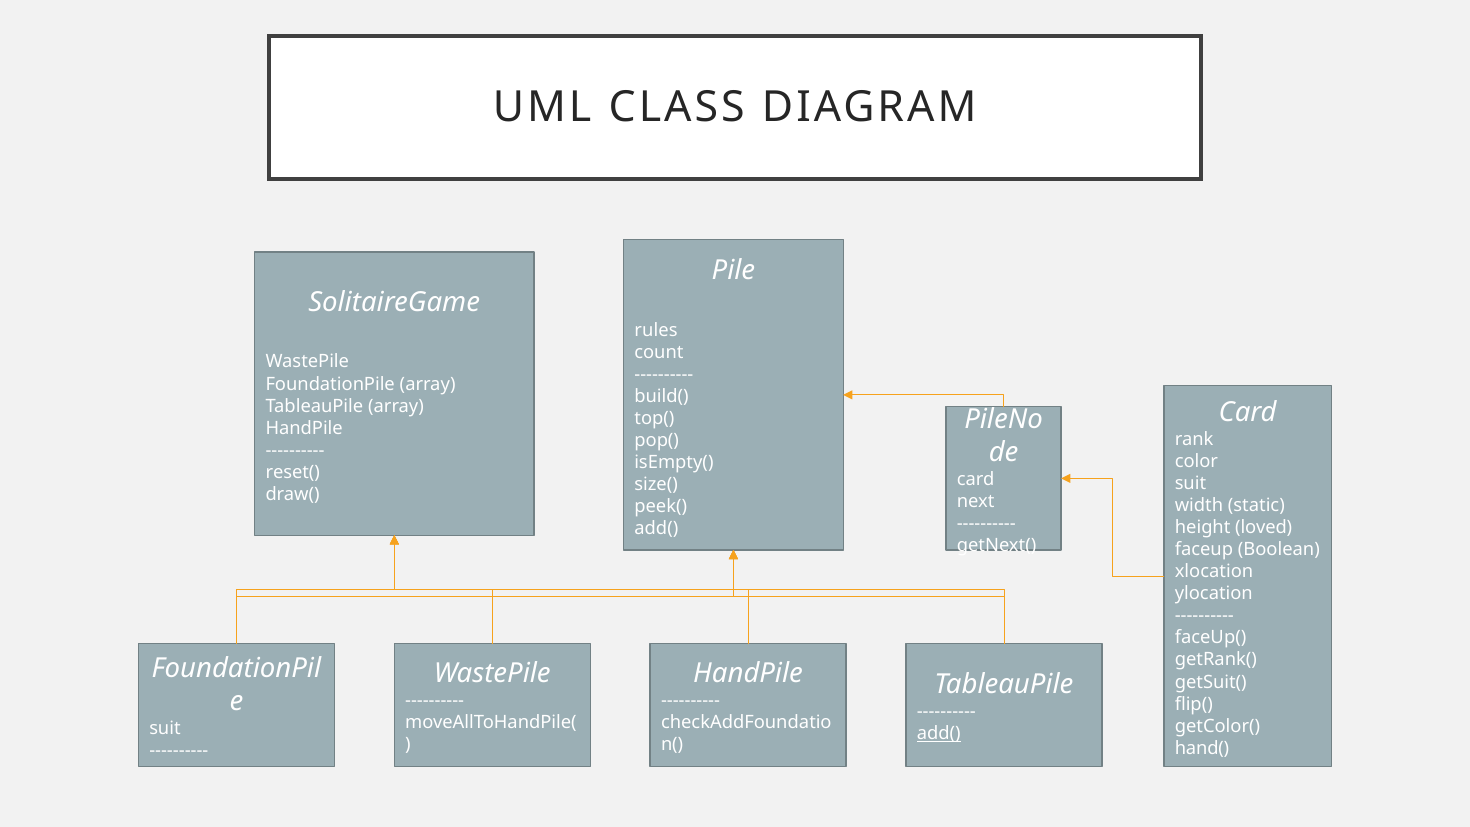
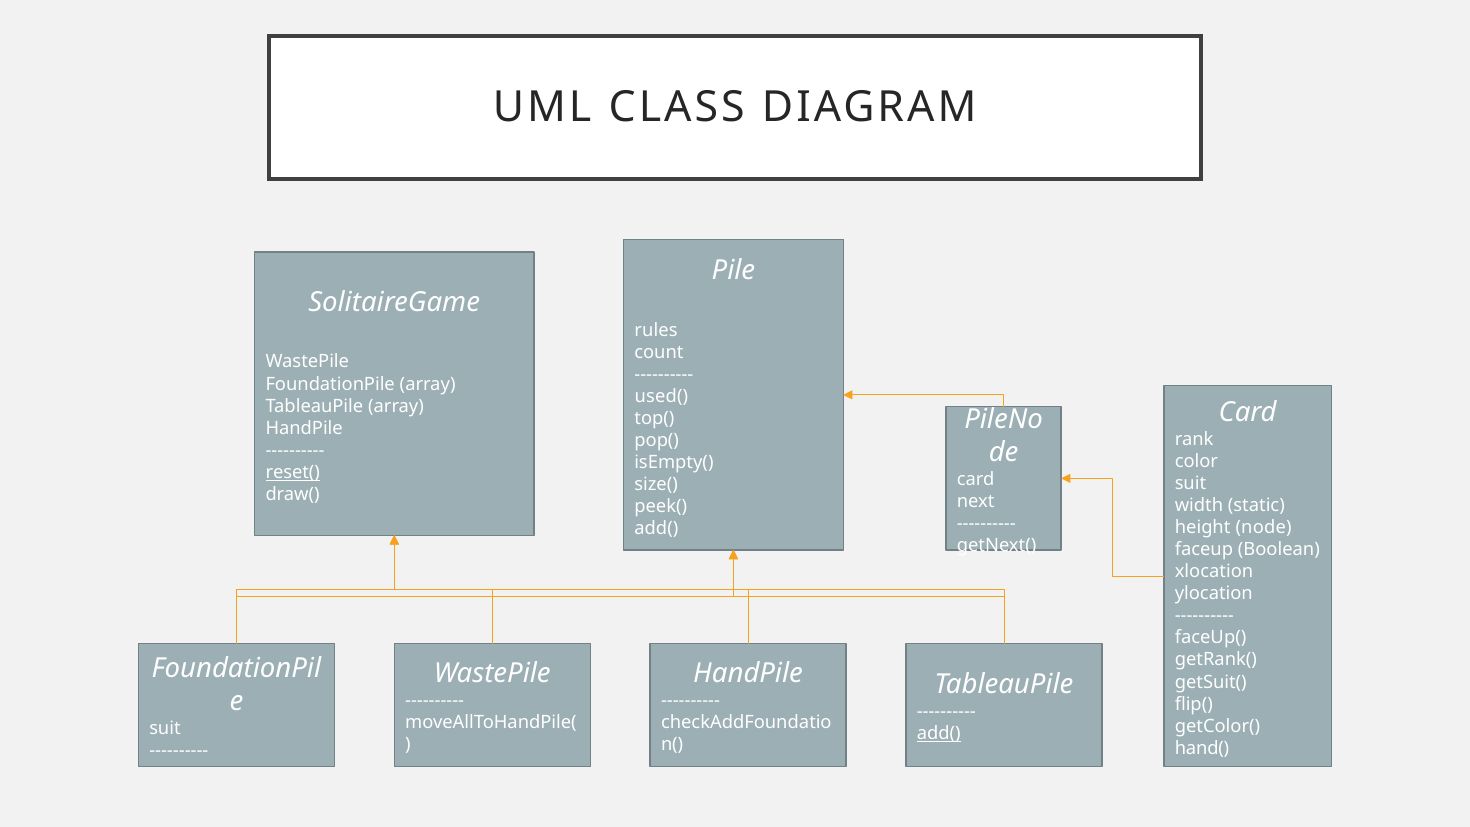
build(: build( -> used(
reset( underline: none -> present
loved: loved -> node
